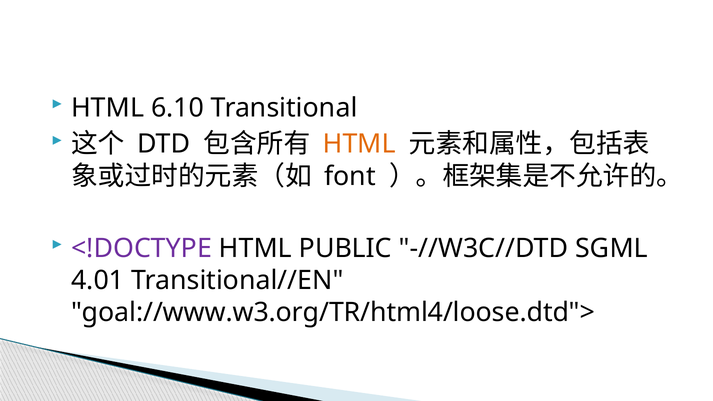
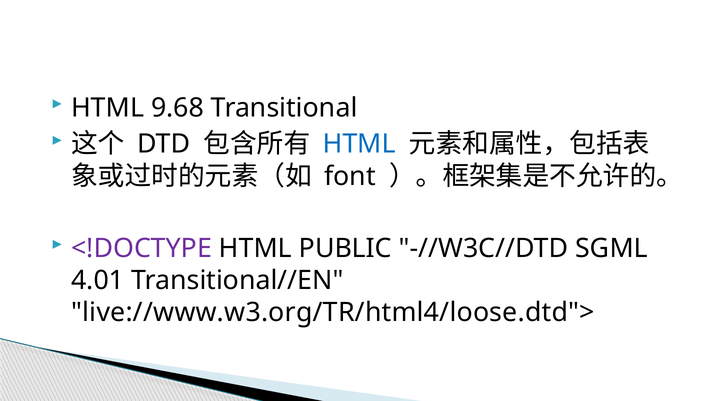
6.10: 6.10 -> 9.68
HTML at (359, 144) colour: orange -> blue
goal://www.w3.org/TR/html4/loose.dtd">: goal://www.w3.org/TR/html4/loose.dtd"> -> live://www.w3.org/TR/html4/loose.dtd">
